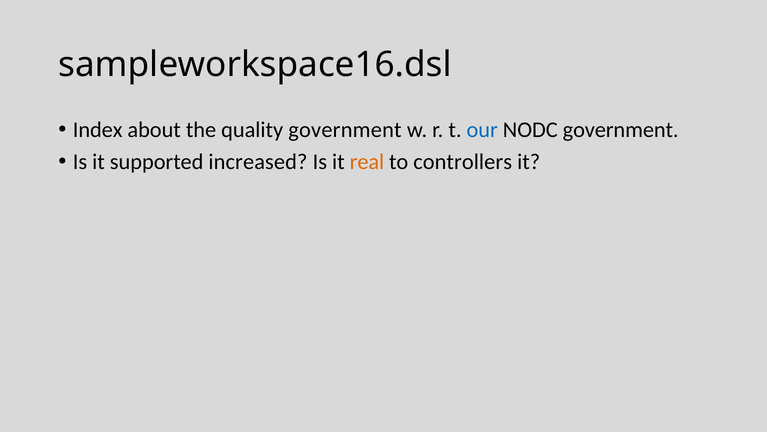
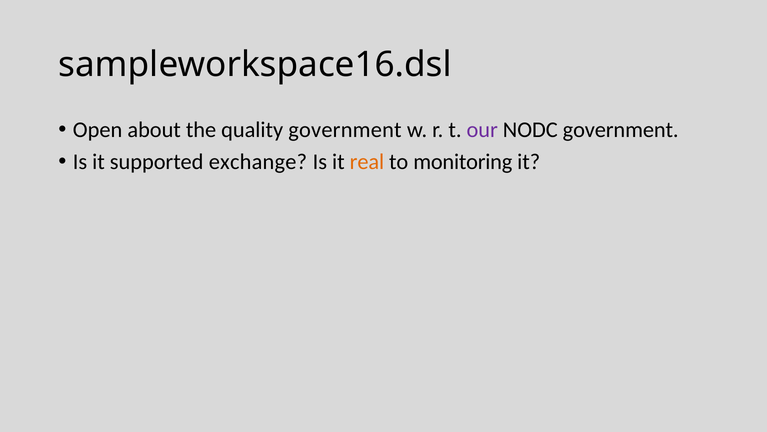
Index: Index -> Open
our colour: blue -> purple
increased: increased -> exchange
controllers: controllers -> monitoring
